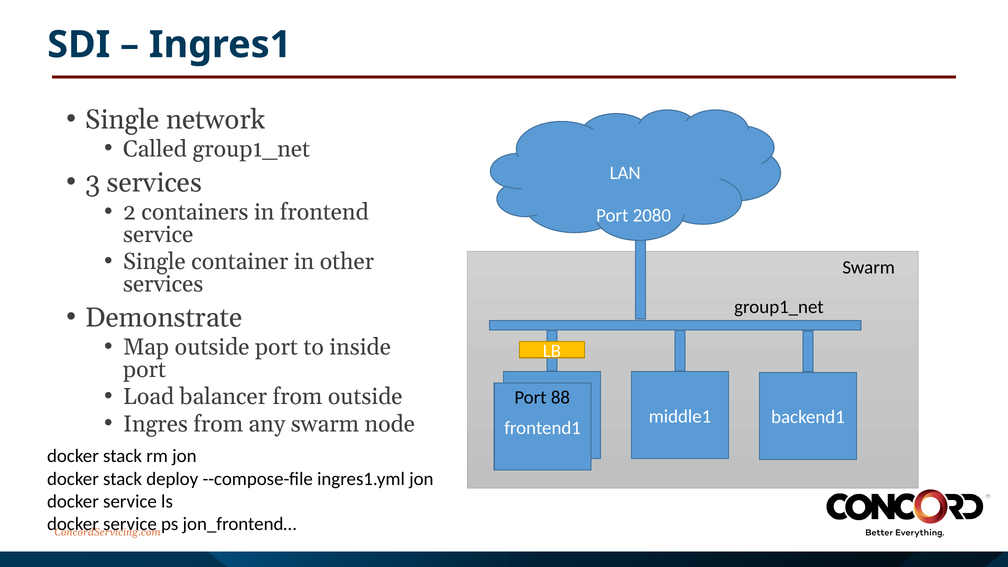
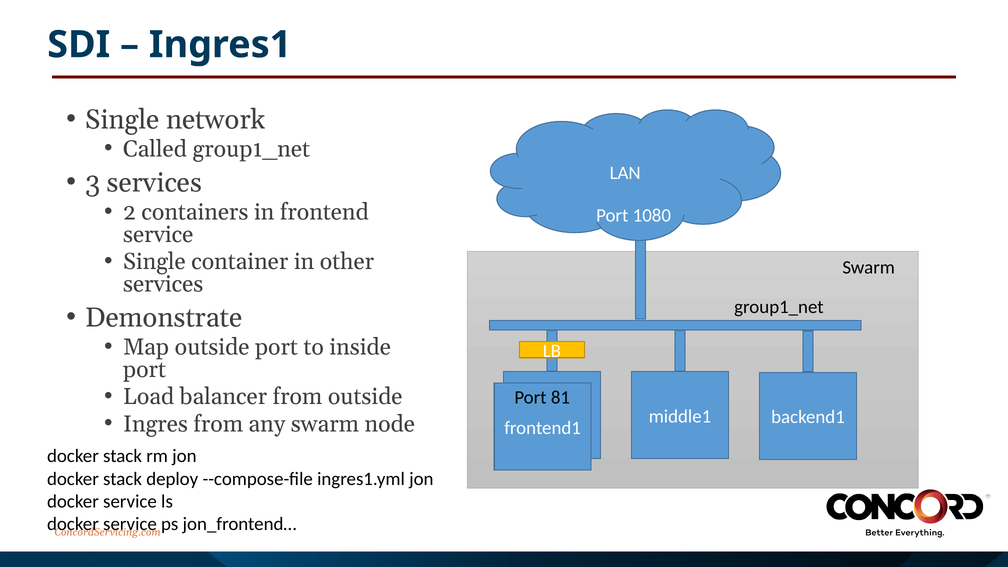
2080: 2080 -> 1080
88: 88 -> 81
